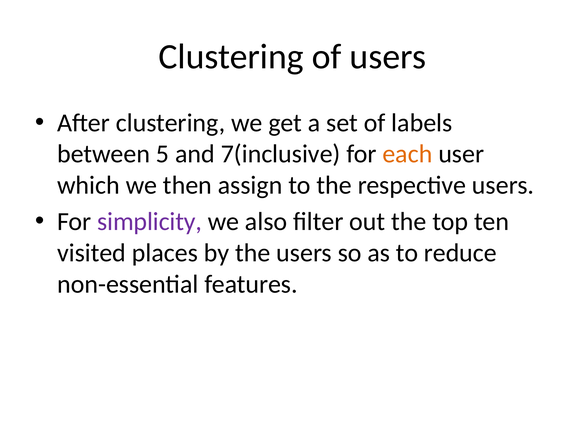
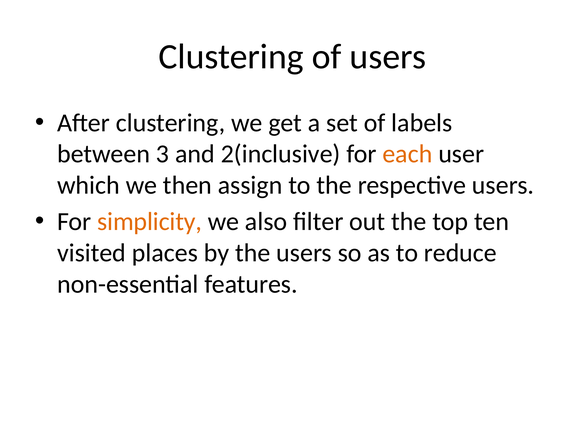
5: 5 -> 3
7(inclusive: 7(inclusive -> 2(inclusive
simplicity colour: purple -> orange
